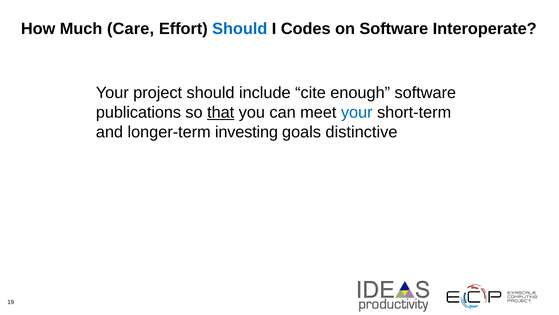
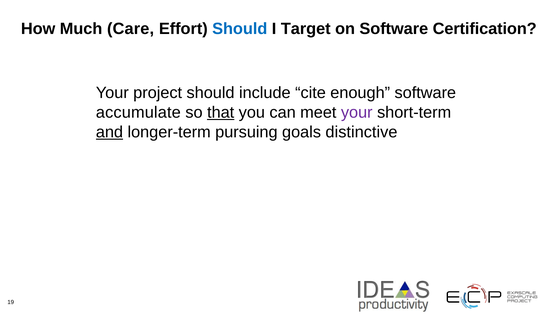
Codes: Codes -> Target
Interoperate: Interoperate -> Certification
publications: publications -> accumulate
your at (357, 112) colour: blue -> purple
and underline: none -> present
investing: investing -> pursuing
